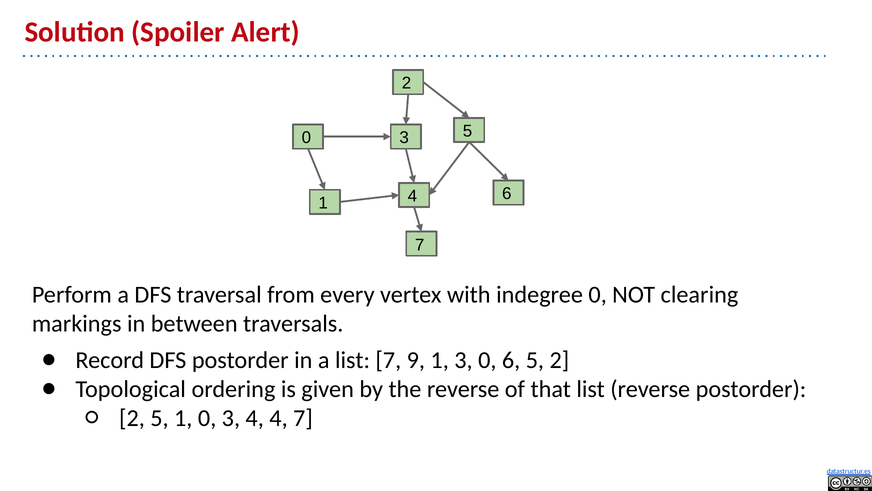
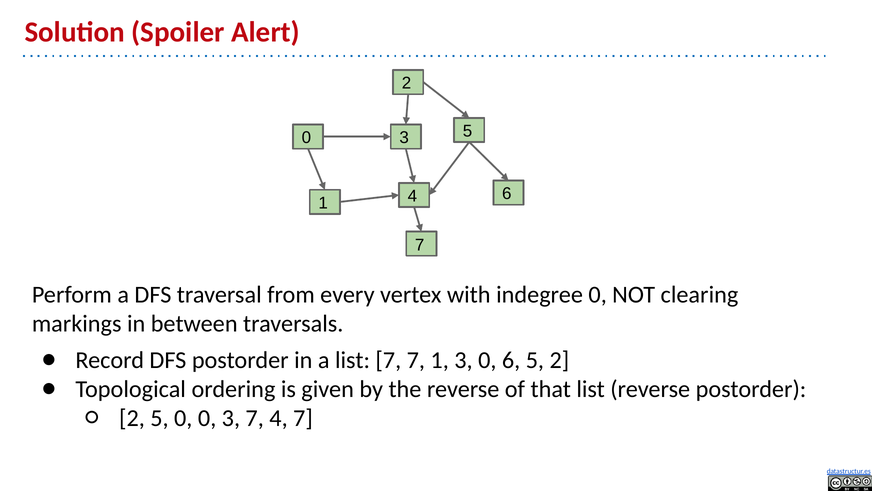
7 9: 9 -> 7
5 1: 1 -> 0
0 3 4: 4 -> 7
